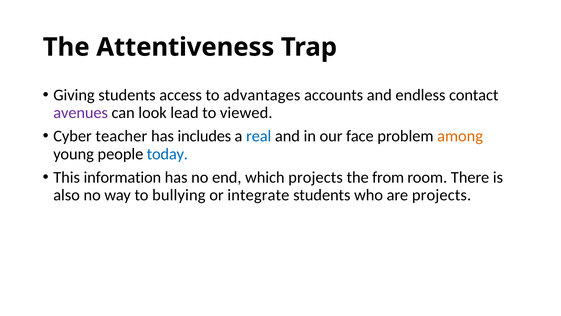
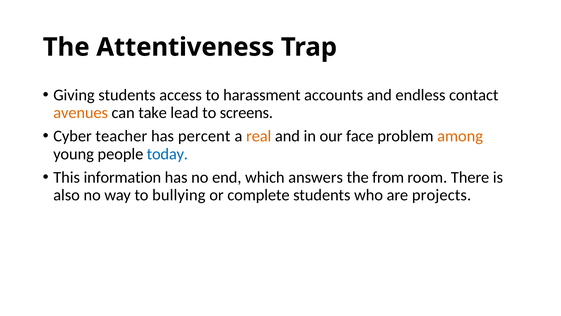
advantages: advantages -> harassment
avenues colour: purple -> orange
look: look -> take
viewed: viewed -> screens
includes: includes -> percent
real colour: blue -> orange
which projects: projects -> answers
integrate: integrate -> complete
